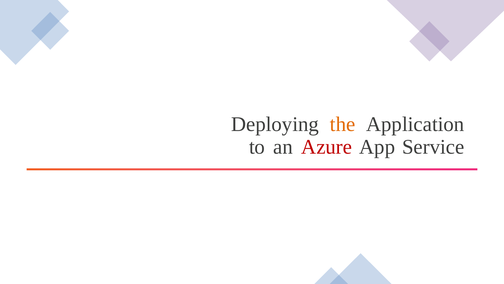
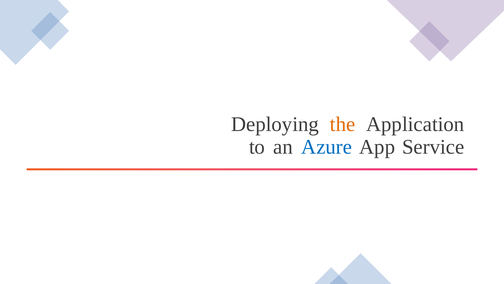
Azure colour: red -> blue
